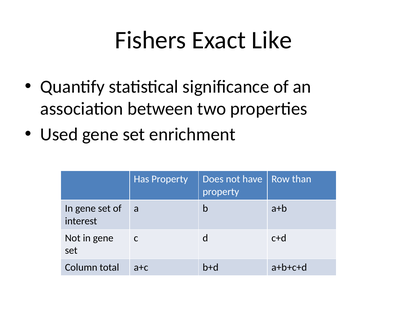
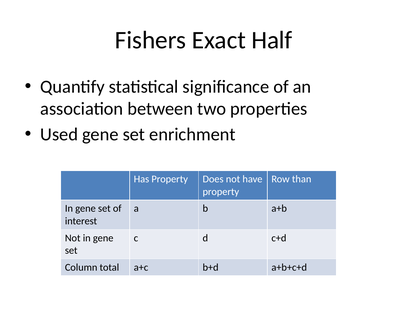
Like: Like -> Half
